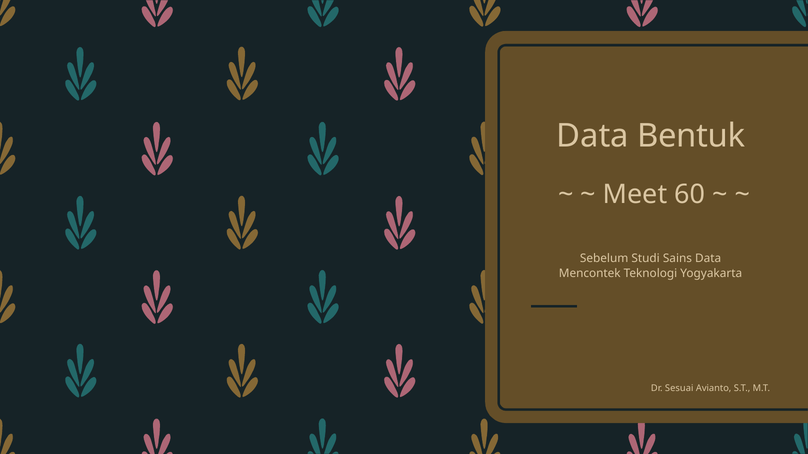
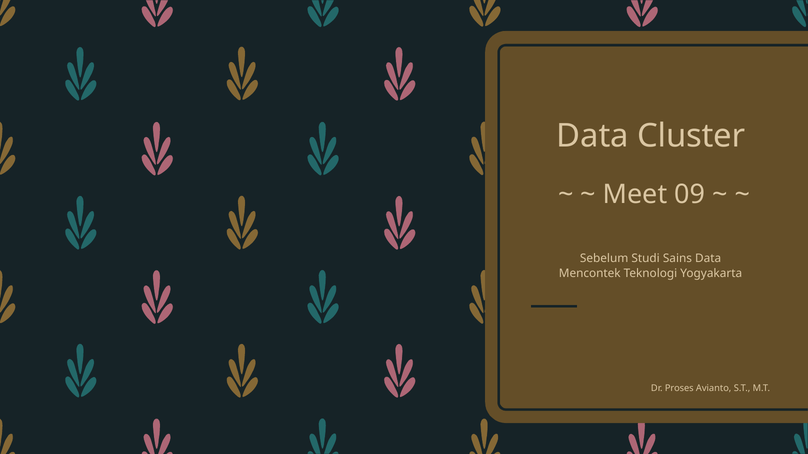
Bentuk: Bentuk -> Cluster
60: 60 -> 09
Sesuai: Sesuai -> Proses
